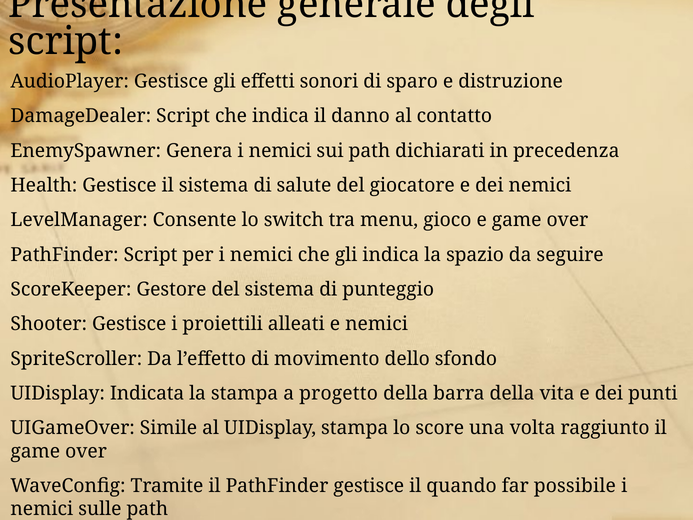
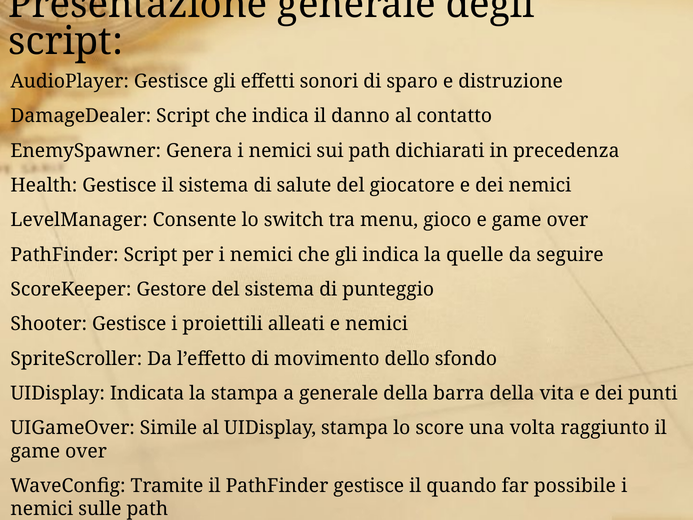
spazio: spazio -> quelle
a progetto: progetto -> generale
